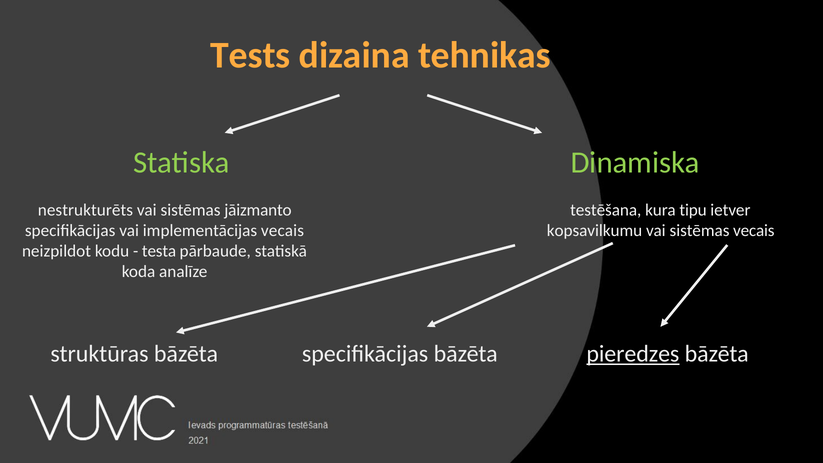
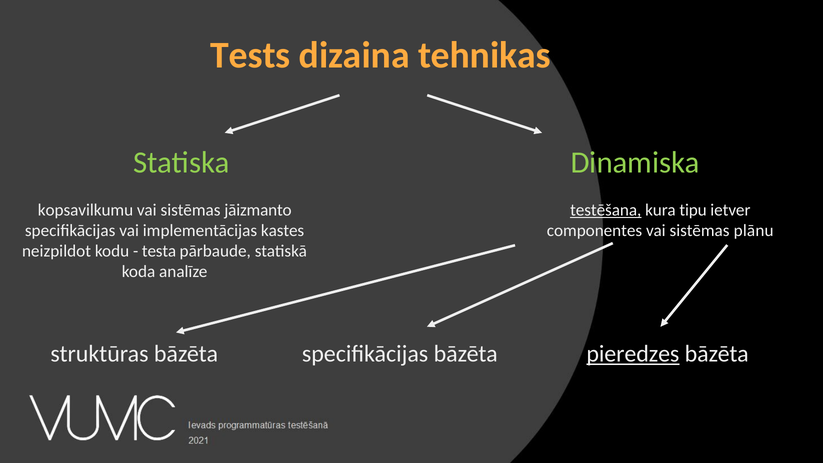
nestrukturēts: nestrukturēts -> kopsavilkumu
testēšana underline: none -> present
implementācijas vecais: vecais -> kastes
kopsavilkumu: kopsavilkumu -> componentes
sistēmas vecais: vecais -> plānu
